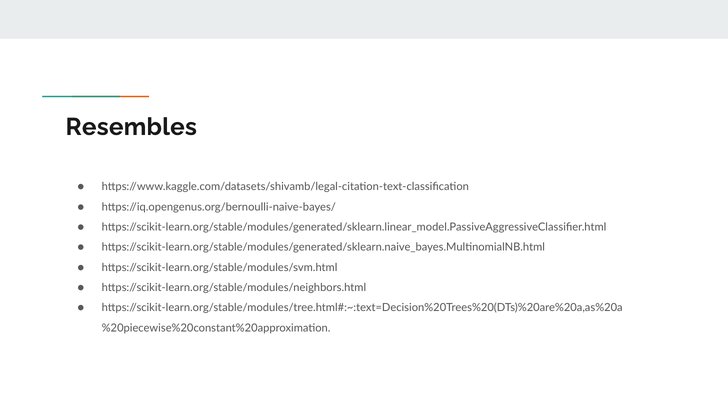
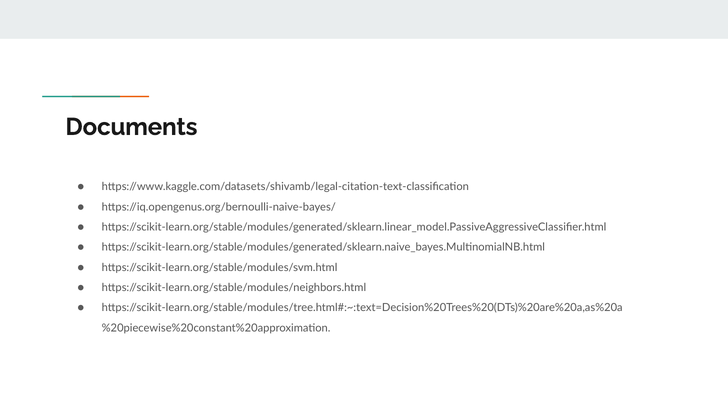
Resembles: Resembles -> Documents
